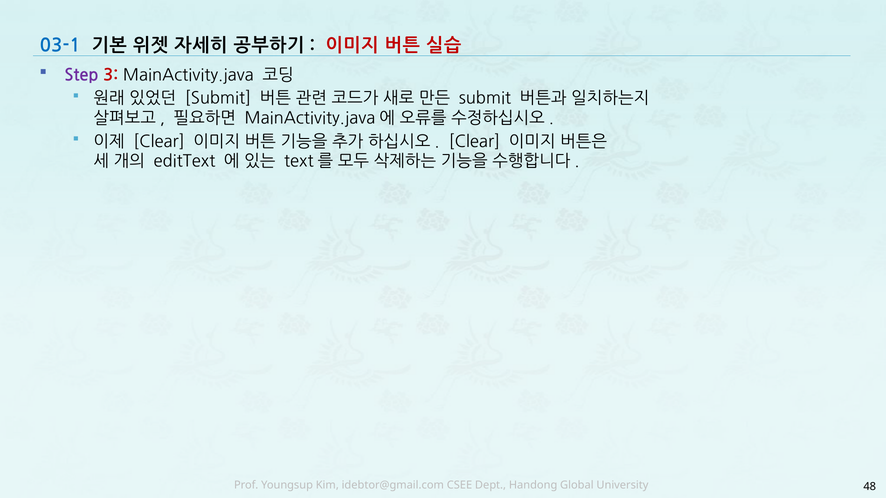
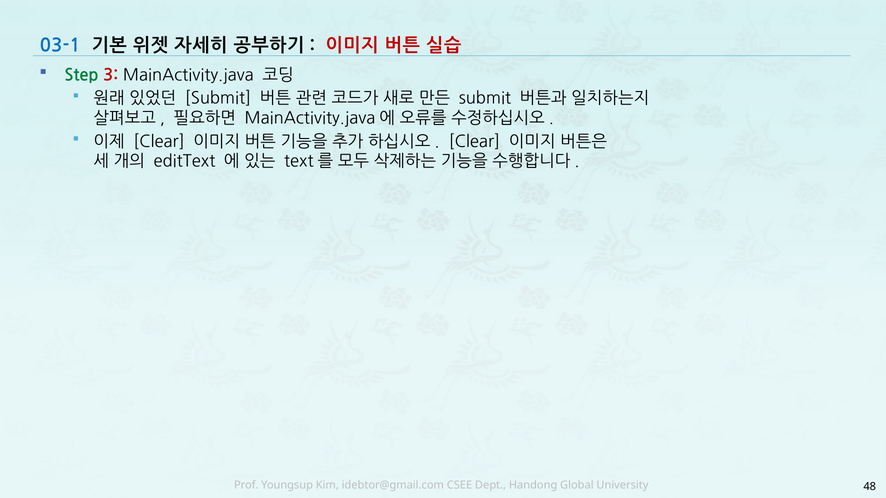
Step colour: purple -> green
